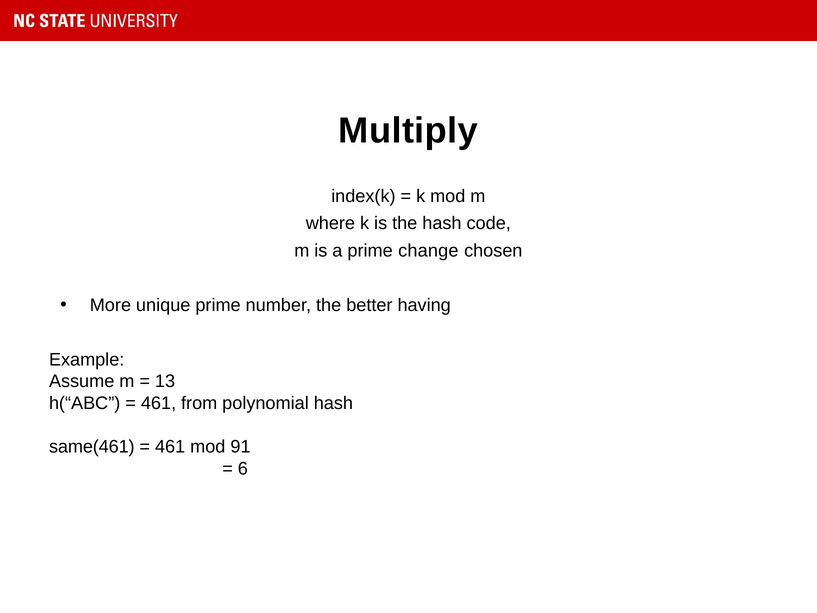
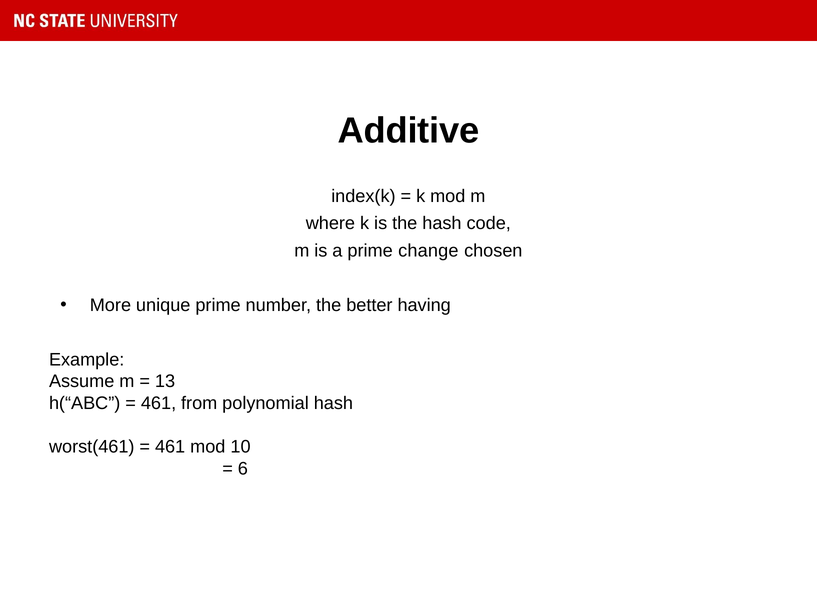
Multiply: Multiply -> Additive
same(461: same(461 -> worst(461
91: 91 -> 10
